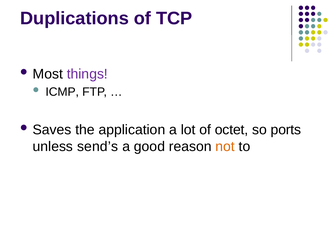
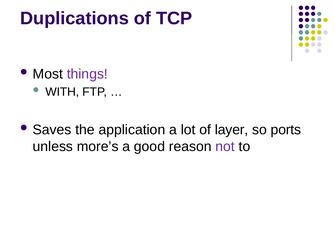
ICMP: ICMP -> WITH
octet: octet -> layer
send’s: send’s -> more’s
not colour: orange -> purple
